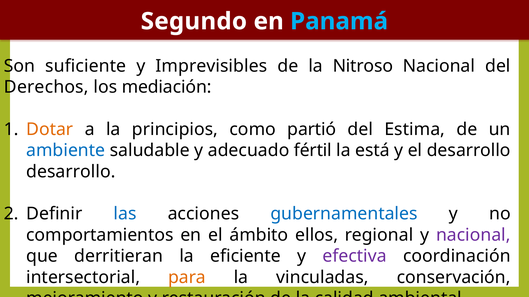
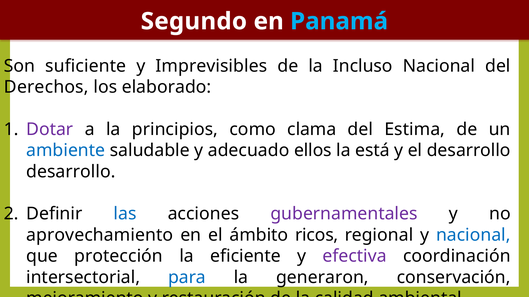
Nitroso: Nitroso -> Incluso
mediación: mediación -> elaborado
Dotar colour: orange -> purple
partió: partió -> clama
fértil: fértil -> ellos
gubernamentales colour: blue -> purple
comportamientos: comportamientos -> aprovechamiento
ellos: ellos -> ricos
nacional at (473, 235) colour: purple -> blue
derritieran: derritieran -> protección
para colour: orange -> blue
vinculadas: vinculadas -> generaron
